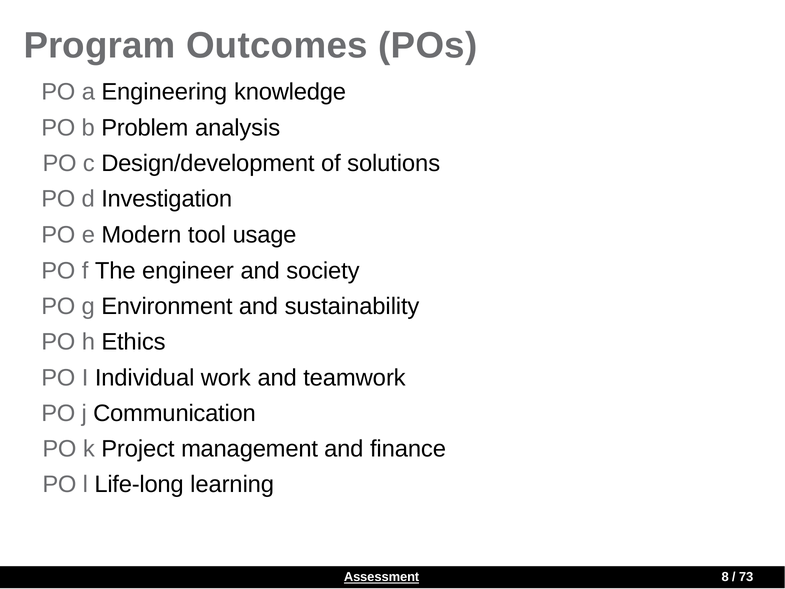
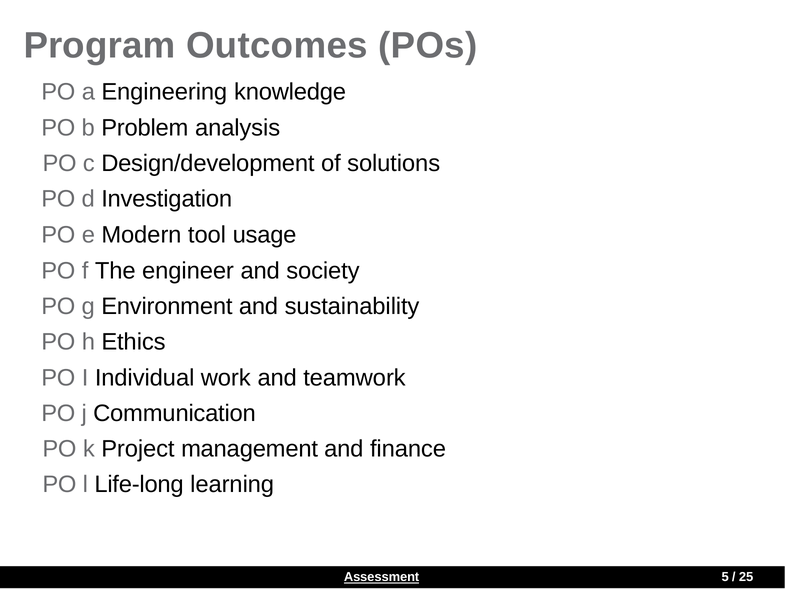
8: 8 -> 5
73: 73 -> 25
